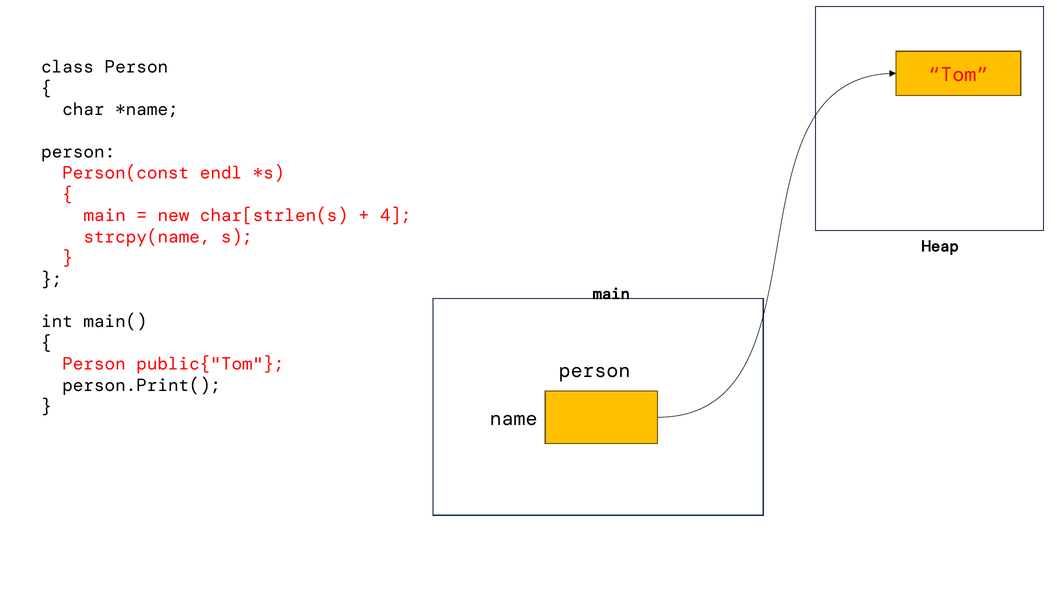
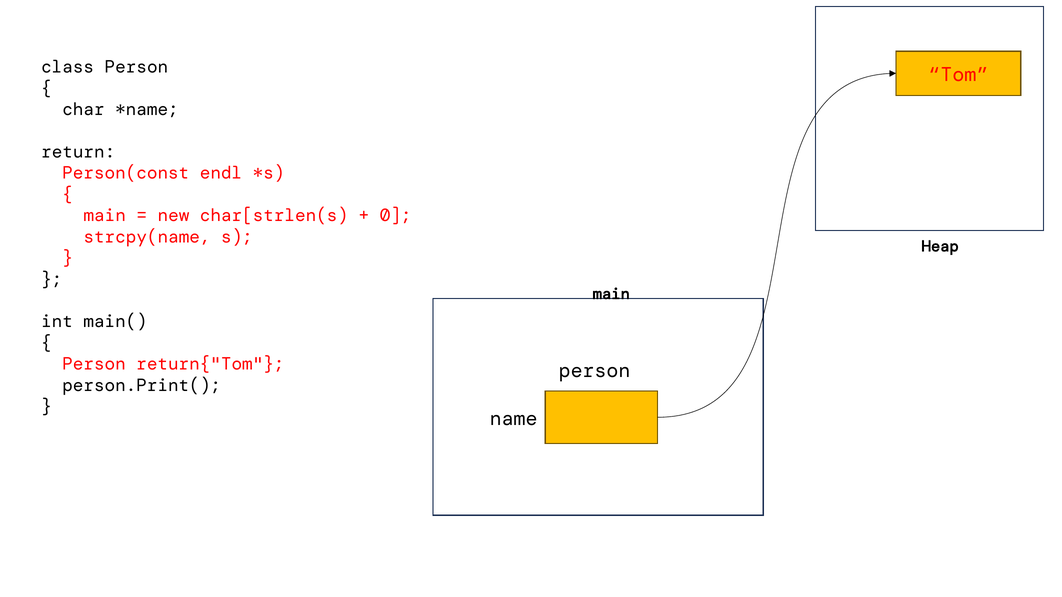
person at (78, 152): person -> return
4: 4 -> 0
public{"Tom: public{"Tom -> return{"Tom
